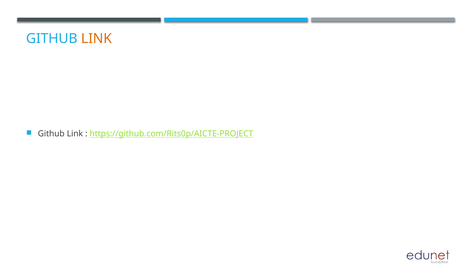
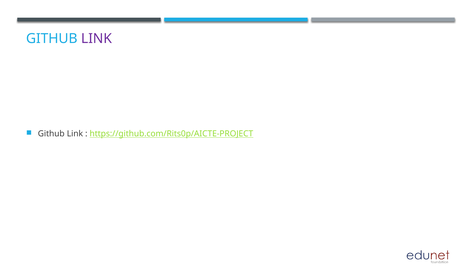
LINK at (96, 39) colour: orange -> purple
